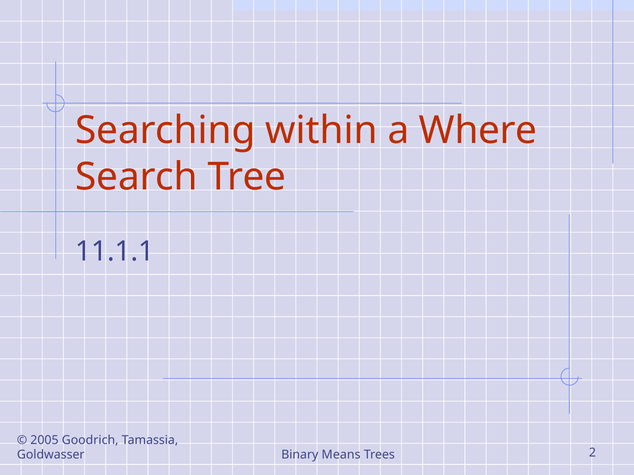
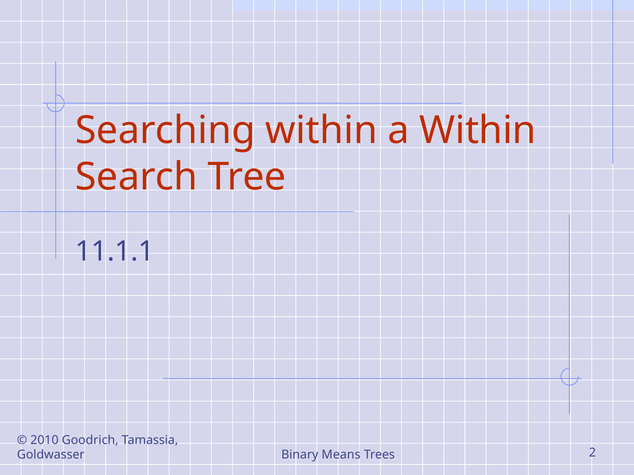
a Where: Where -> Within
2005: 2005 -> 2010
